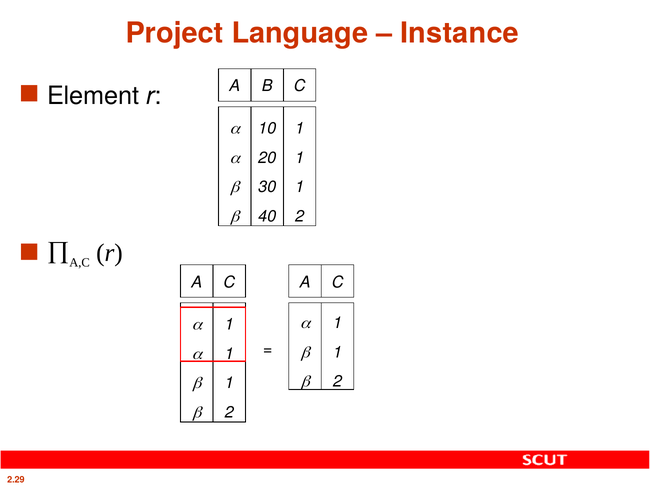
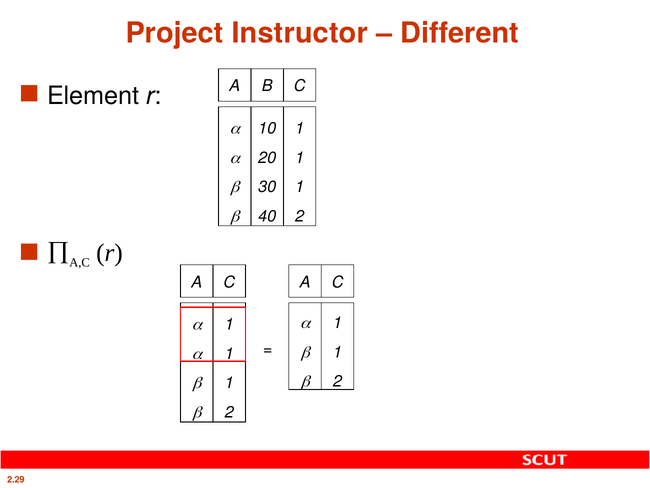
Language: Language -> Instructor
Instance: Instance -> Different
